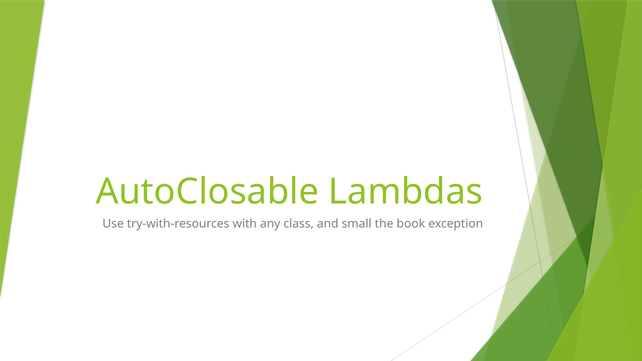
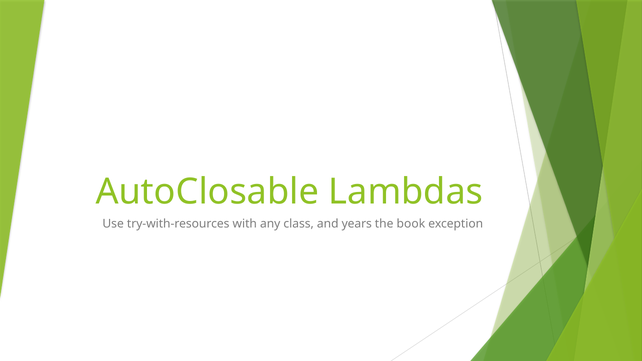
small: small -> years
